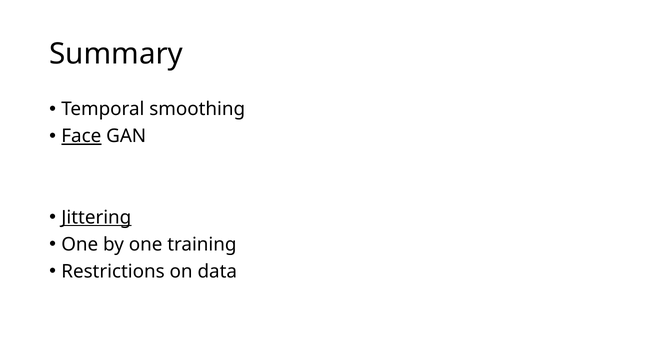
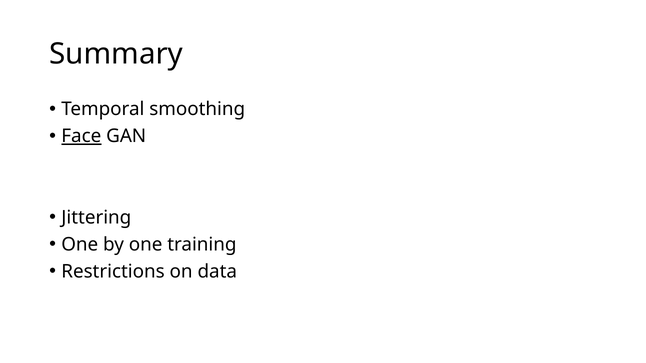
Jittering underline: present -> none
